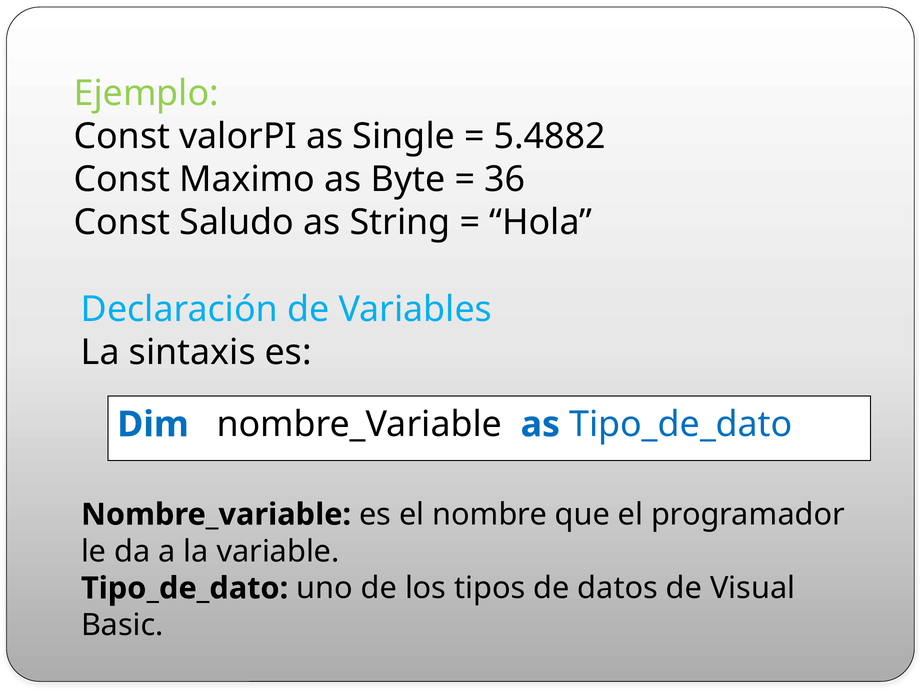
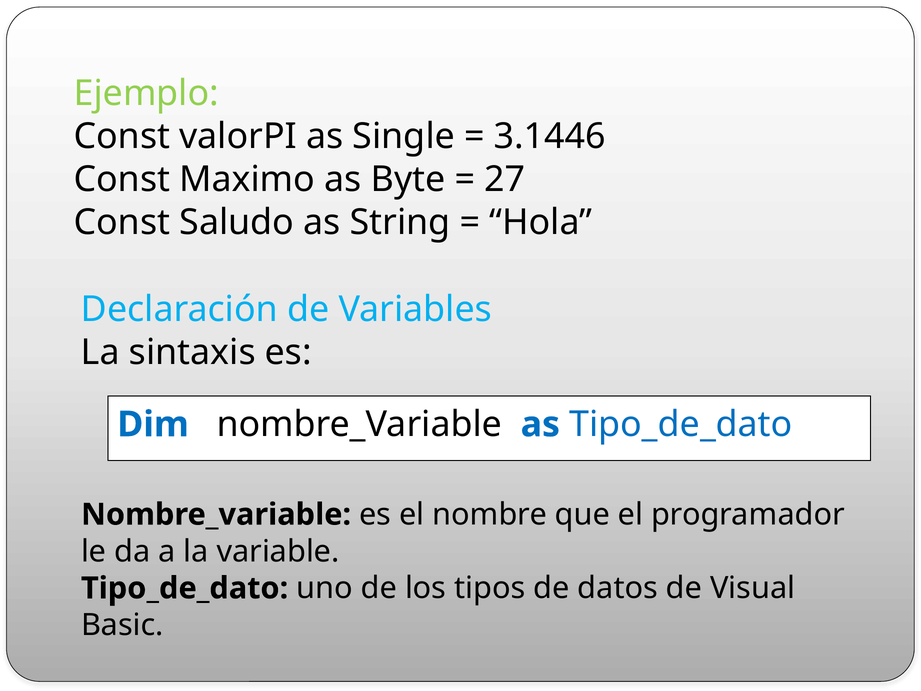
5.4882: 5.4882 -> 3.1446
36: 36 -> 27
